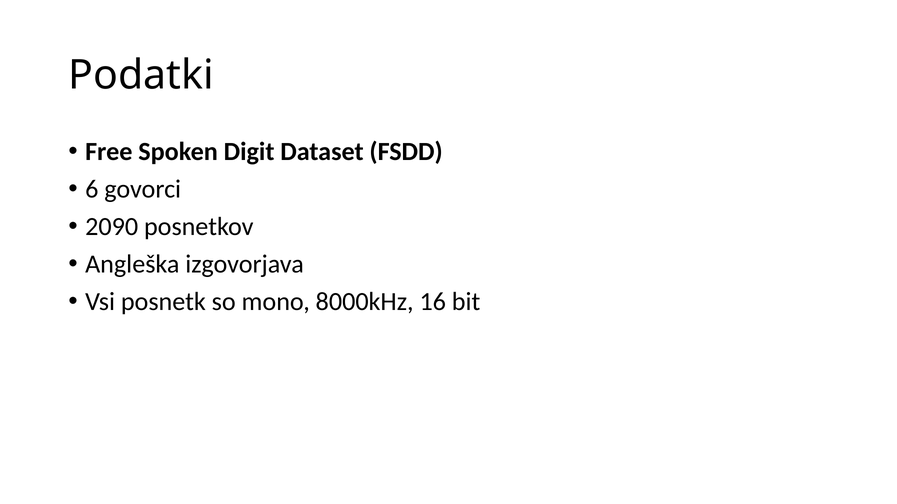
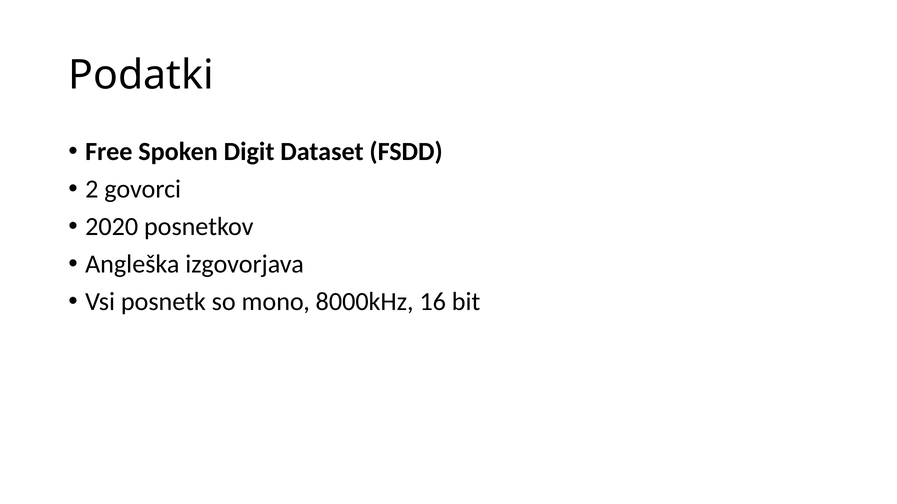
6: 6 -> 2
2090: 2090 -> 2020
